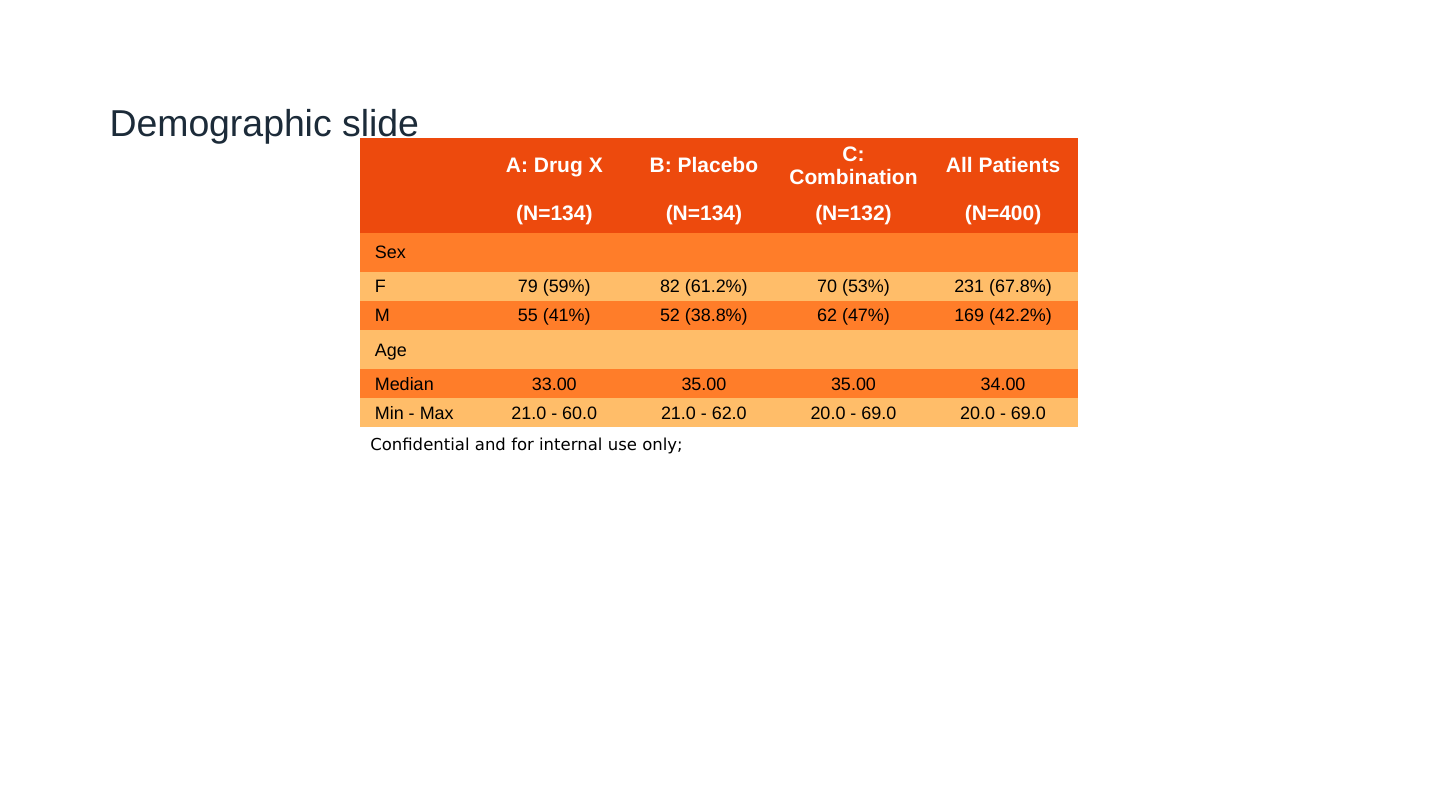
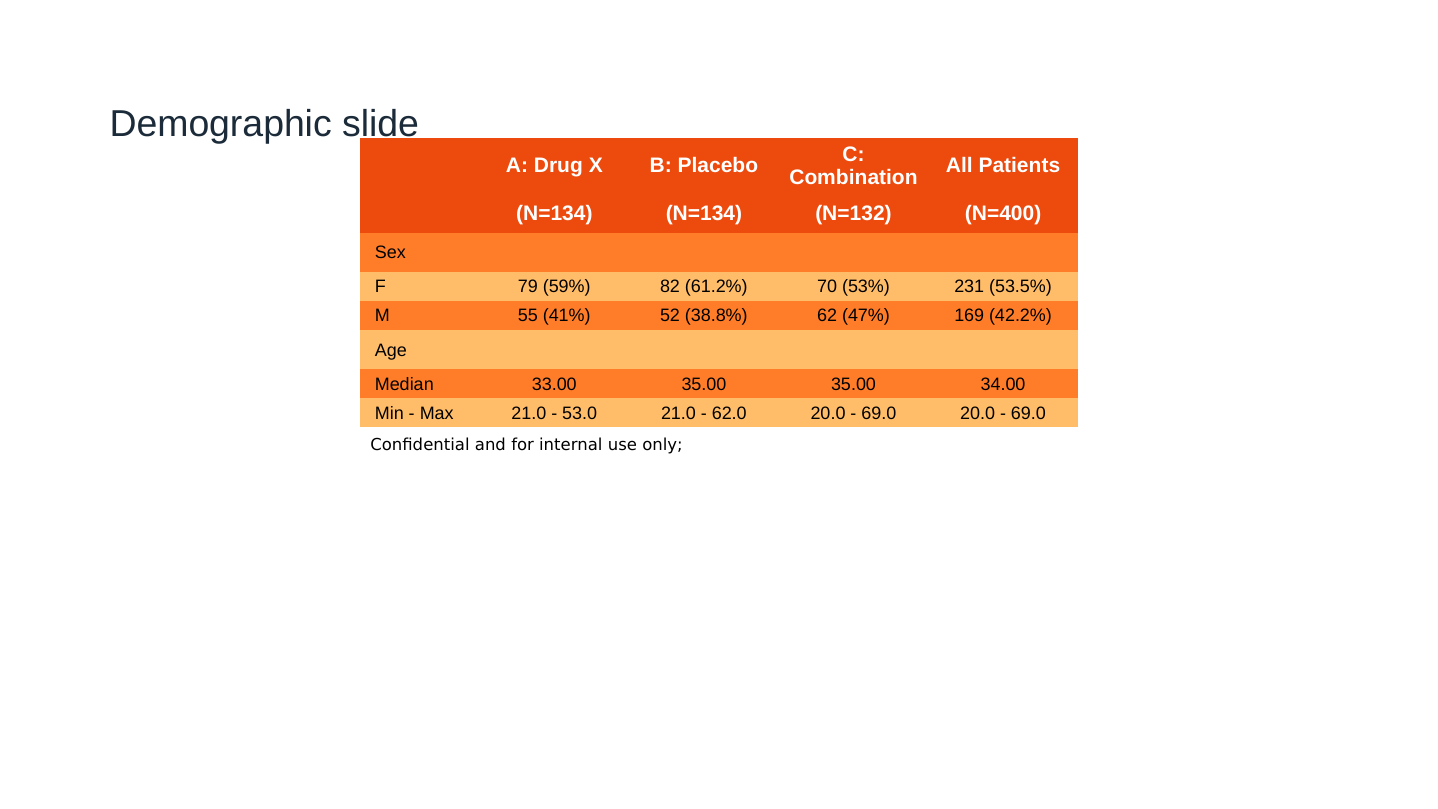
67.8%: 67.8% -> 53.5%
60.0: 60.0 -> 53.0
